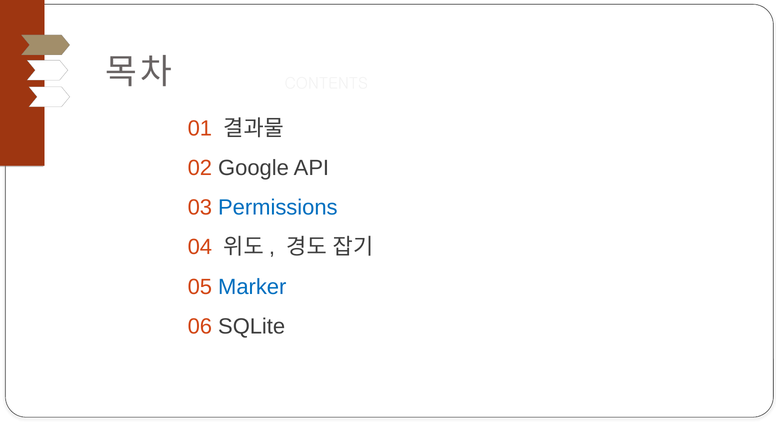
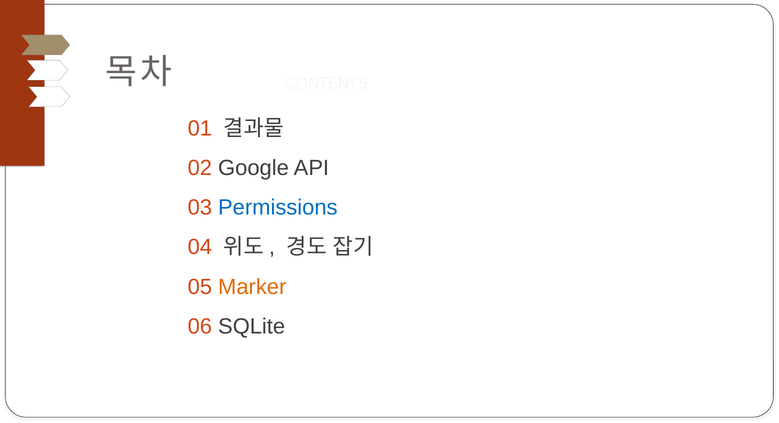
Marker colour: blue -> orange
